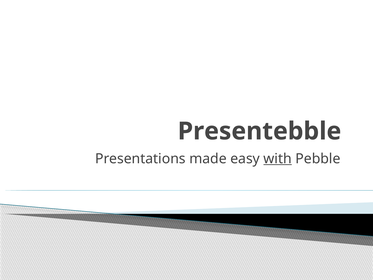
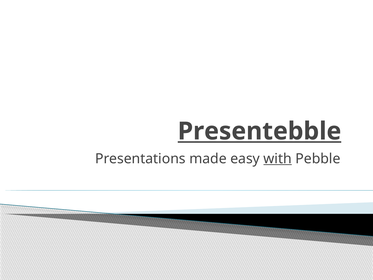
Presentebble underline: none -> present
